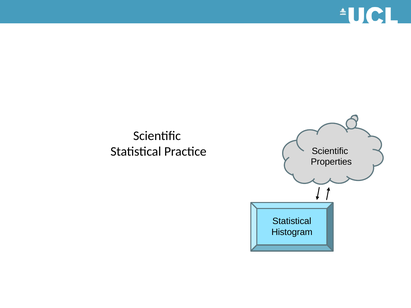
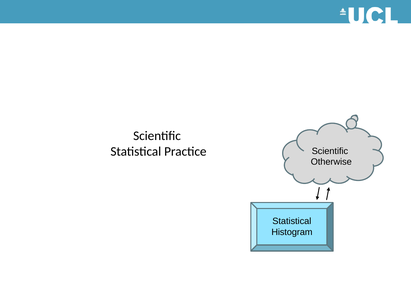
Properties: Properties -> Otherwise
